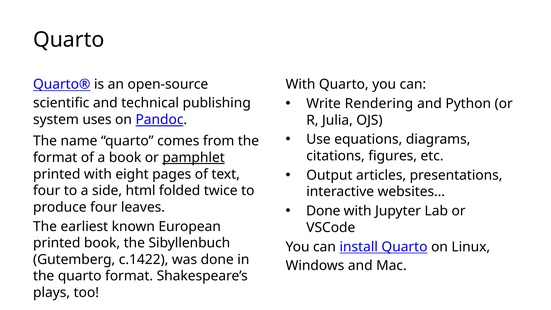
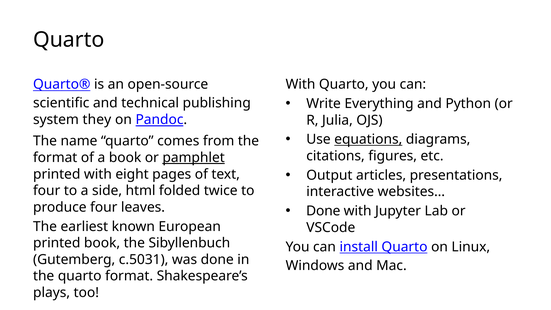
Rendering: Rendering -> Everything
uses: uses -> they
equations underline: none -> present
c.1422: c.1422 -> c.5031
